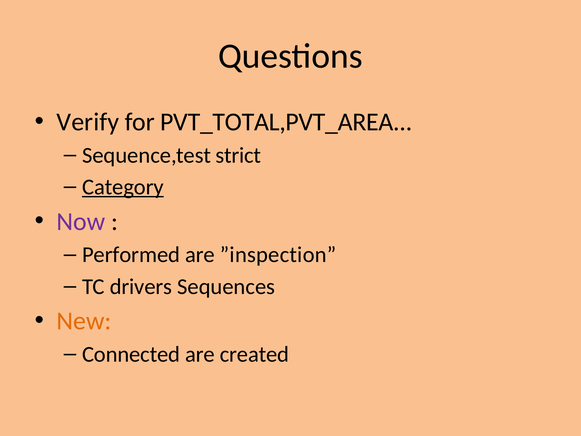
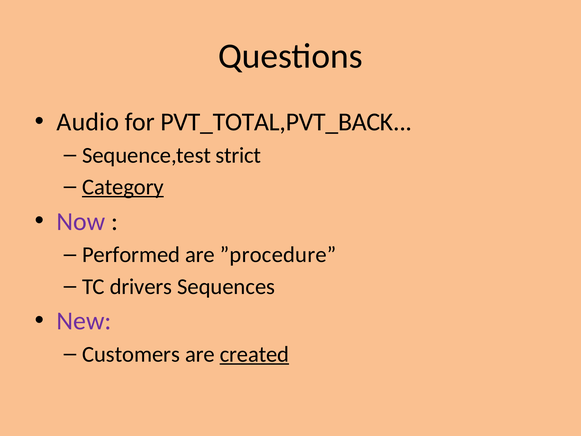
Verify: Verify -> Audio
PVT_TOTAL,PVT_AREA: PVT_TOTAL,PVT_AREA -> PVT_TOTAL,PVT_BACK
”inspection: ”inspection -> ”procedure
New colour: orange -> purple
Connected: Connected -> Customers
created underline: none -> present
